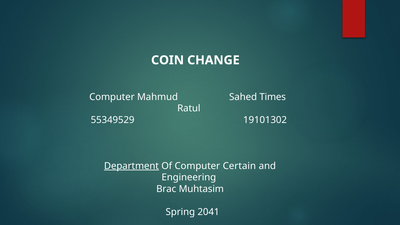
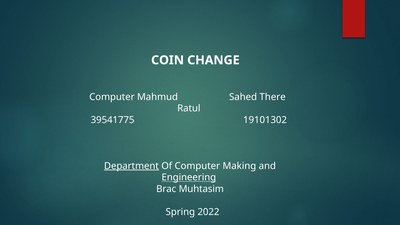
Times: Times -> There
55349529: 55349529 -> 39541775
Certain: Certain -> Making
Engineering underline: none -> present
2041: 2041 -> 2022
